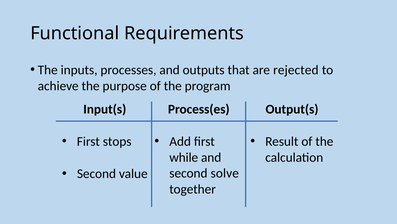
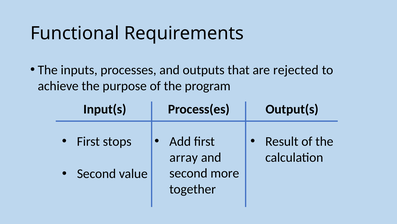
while: while -> array
solve: solve -> more
